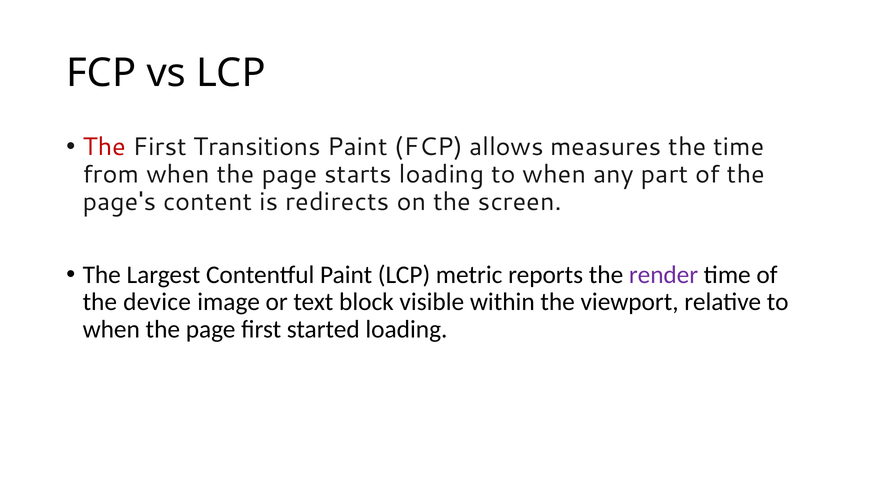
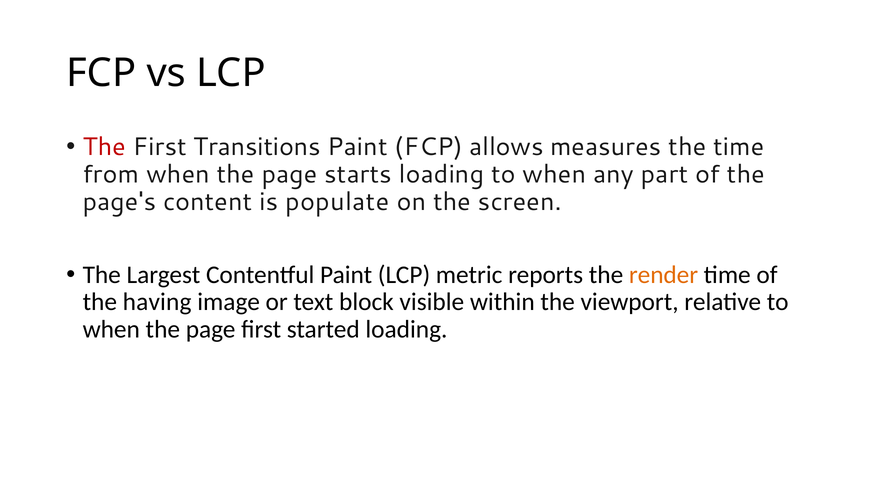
redirects: redirects -> populate
render colour: purple -> orange
device: device -> having
